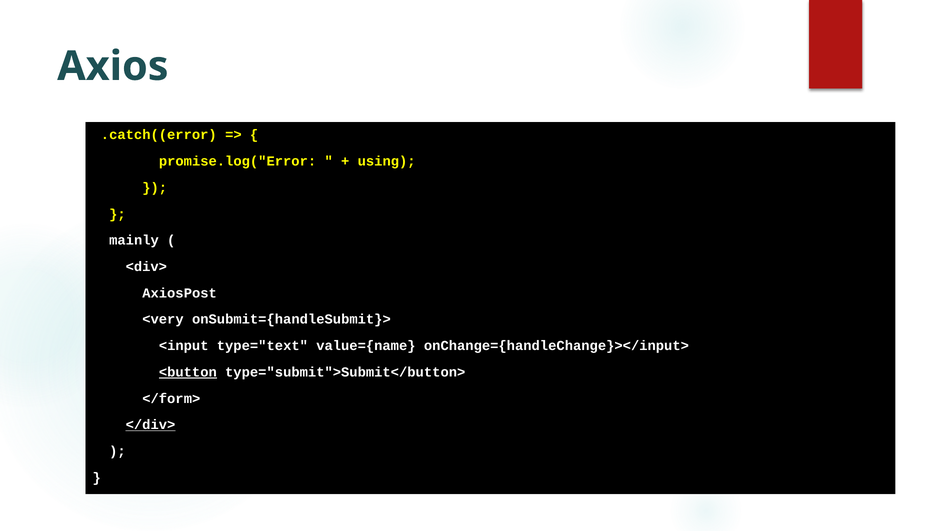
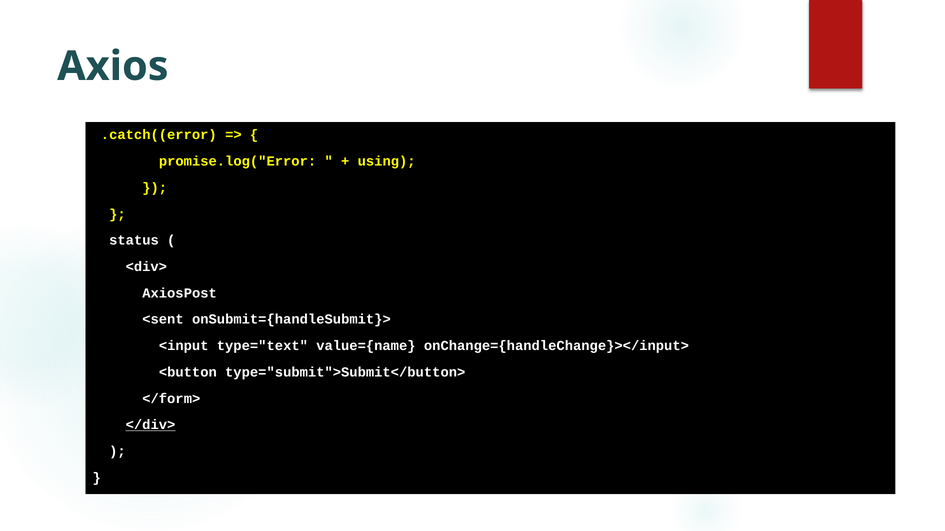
mainly: mainly -> status
<very: <very -> <sent
<button underline: present -> none
